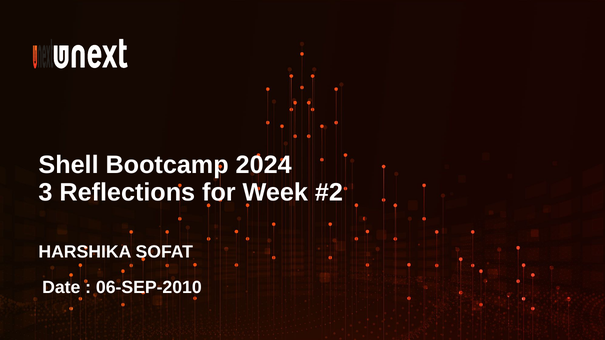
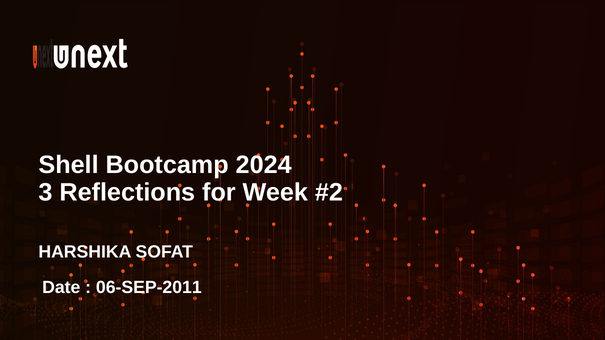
06-SEP-2010: 06-SEP-2010 -> 06-SEP-2011
